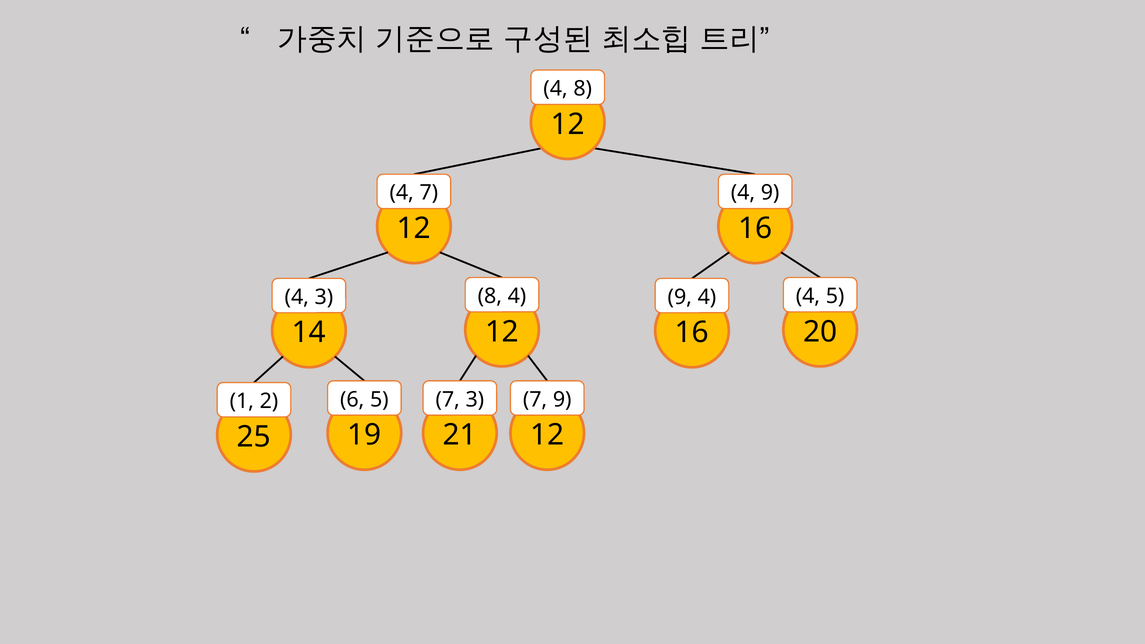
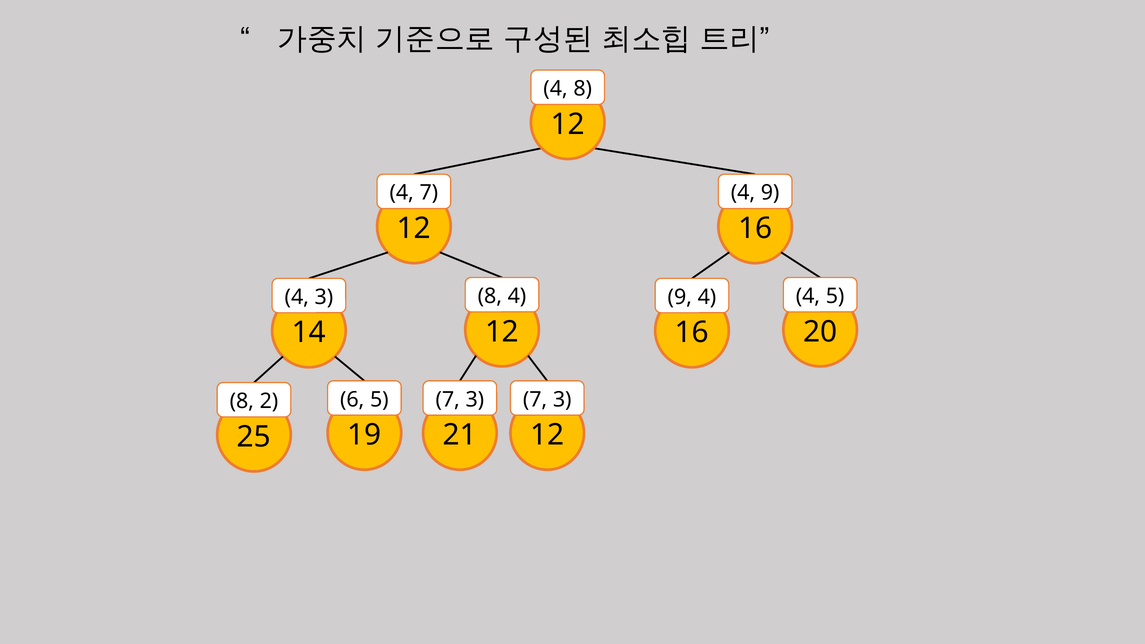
9 at (562, 399): 9 -> 3
1 at (242, 401): 1 -> 8
